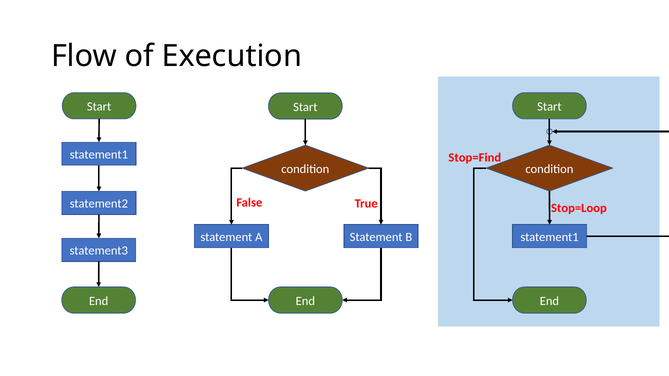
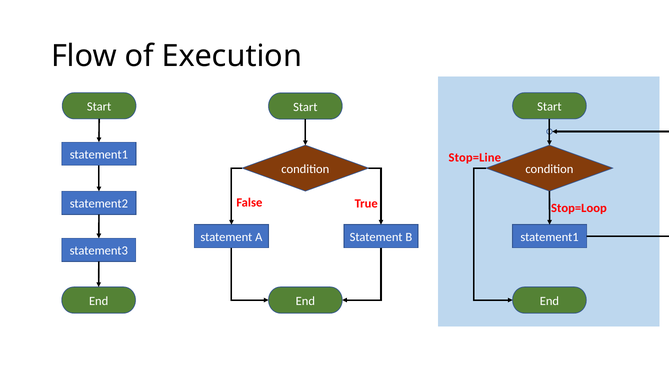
Stop=Find: Stop=Find -> Stop=Line
